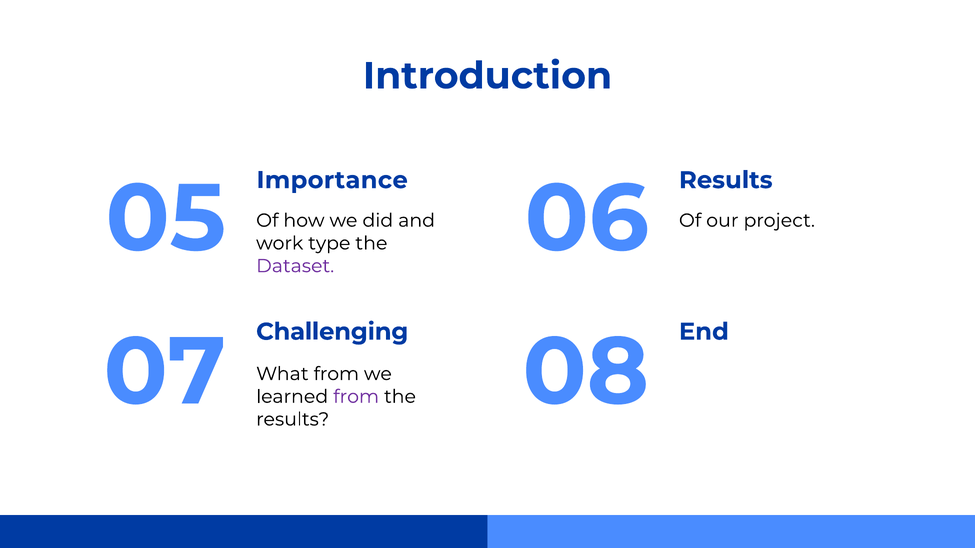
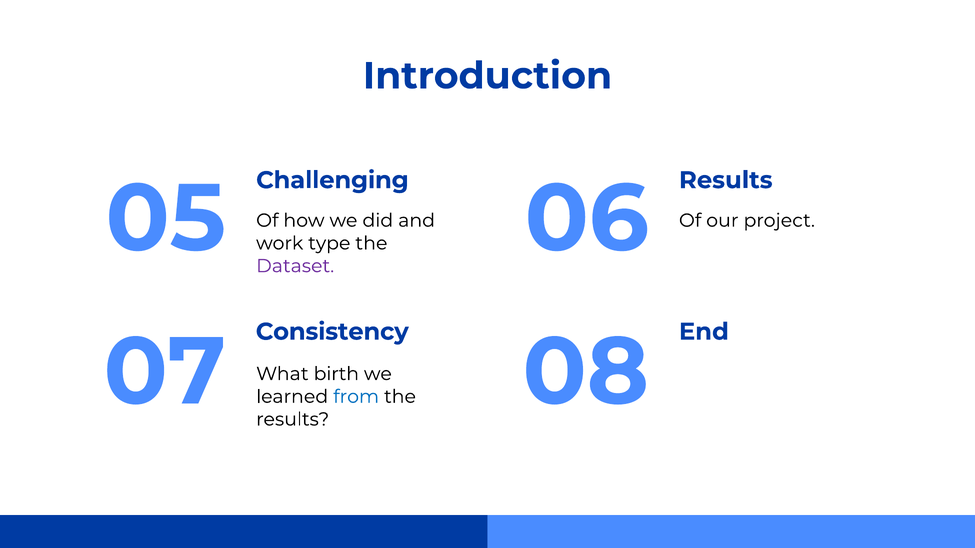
Importance: Importance -> Challenging
Challenging: Challenging -> Consistency
What from: from -> birth
from at (356, 397) colour: purple -> blue
